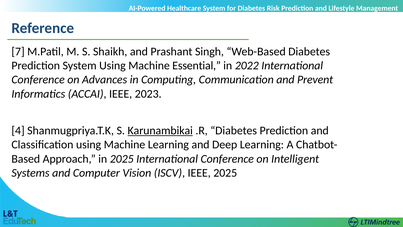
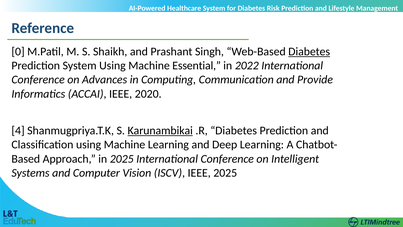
7: 7 -> 0
Diabetes at (309, 51) underline: none -> present
Prevent: Prevent -> Provide
2023: 2023 -> 2020
